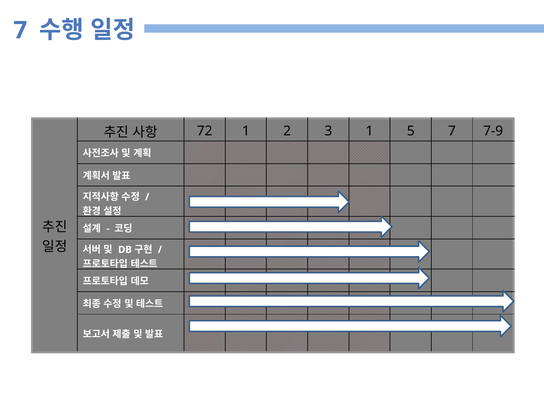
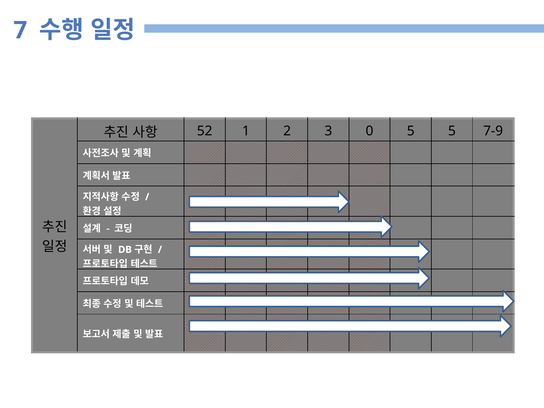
72: 72 -> 52
3 1: 1 -> 0
5 7: 7 -> 5
